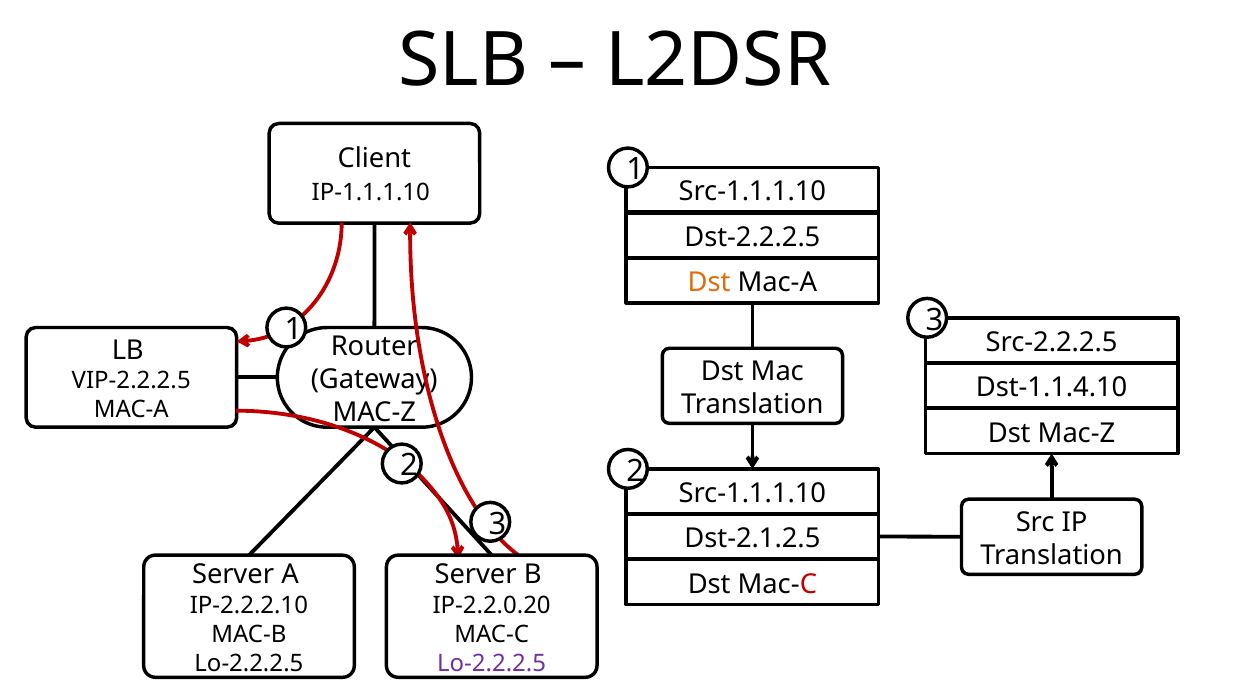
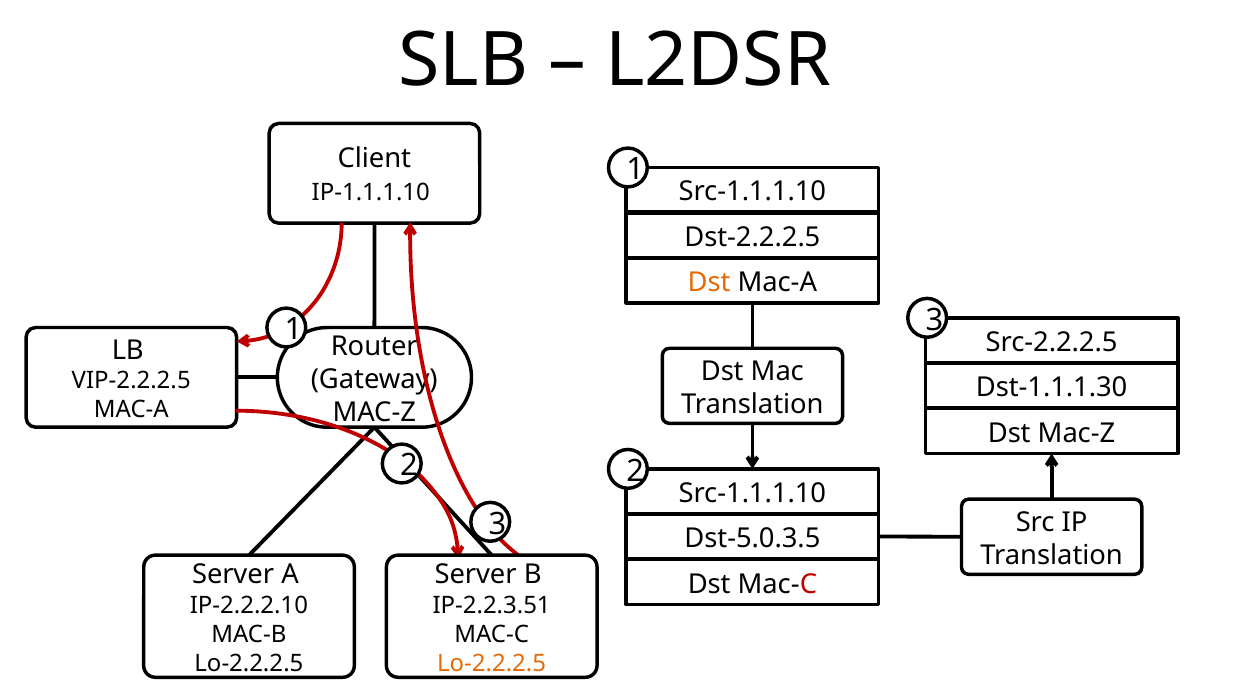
Dst-1.1.4.10: Dst-1.1.4.10 -> Dst-1.1.1.30
Dst-2.1.2.5: Dst-2.1.2.5 -> Dst-5.0.3.5
IP-2.2.0.20: IP-2.2.0.20 -> IP-2.2.3.51
Lo-2.2.2.5 at (492, 663) colour: purple -> orange
